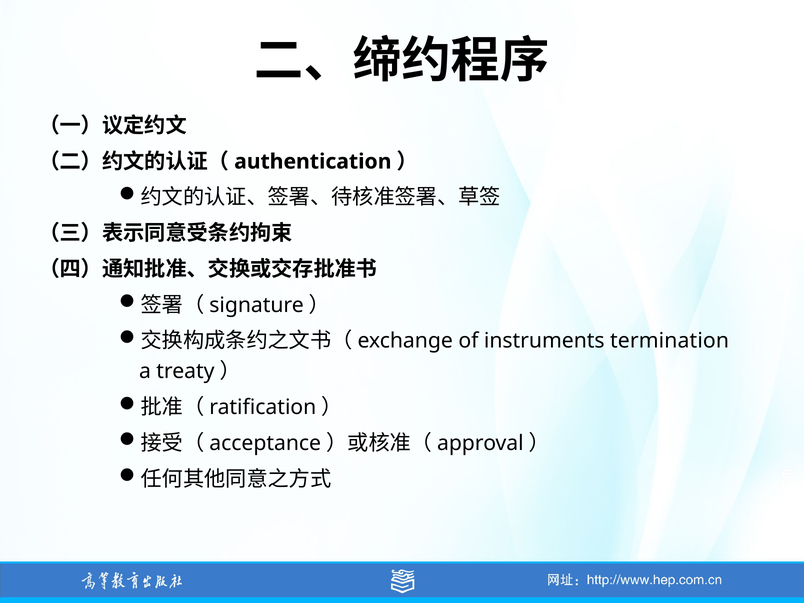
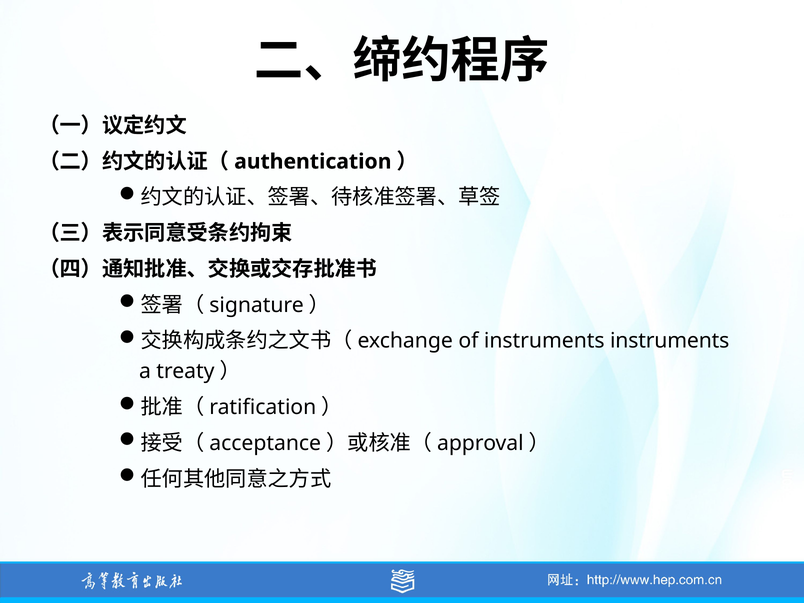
instruments termination: termination -> instruments
